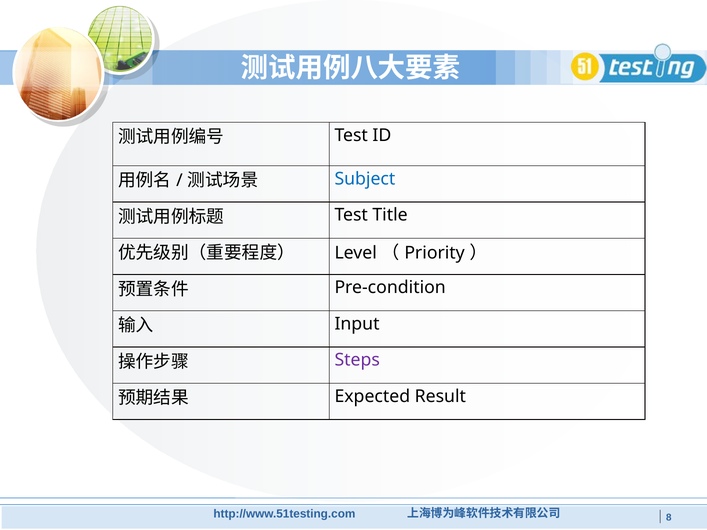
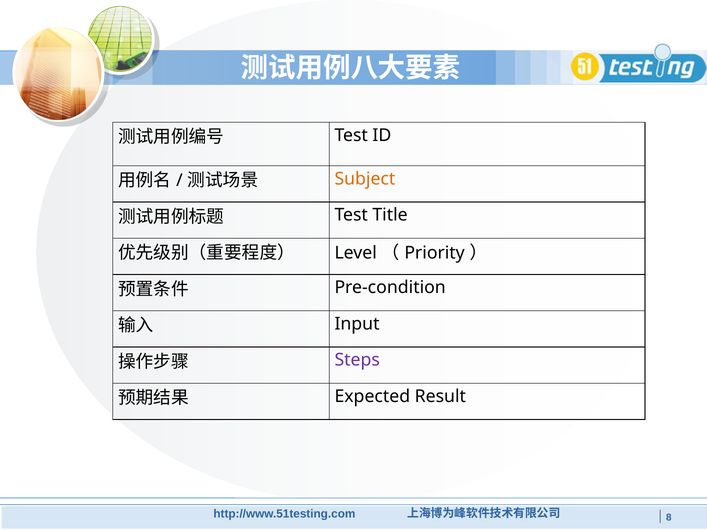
Subject colour: blue -> orange
